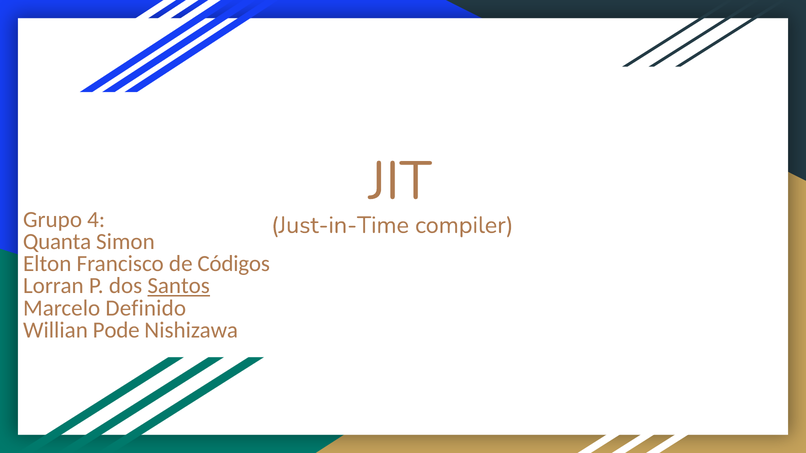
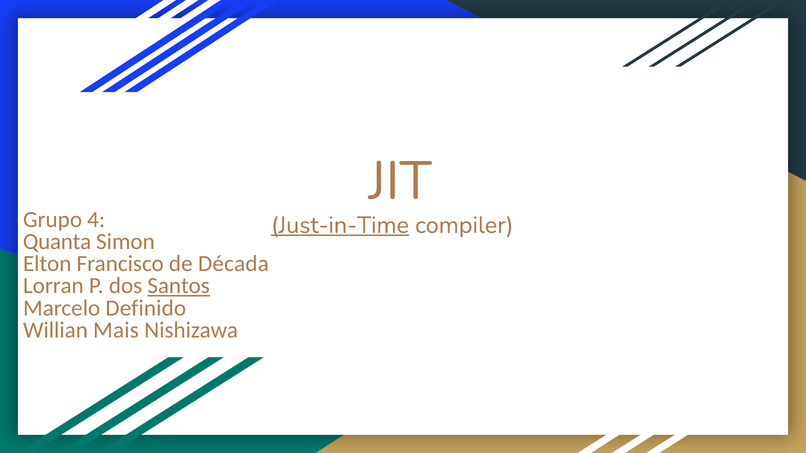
Just-in-Time underline: none -> present
Códigos: Códigos -> Década
Pode: Pode -> Mais
